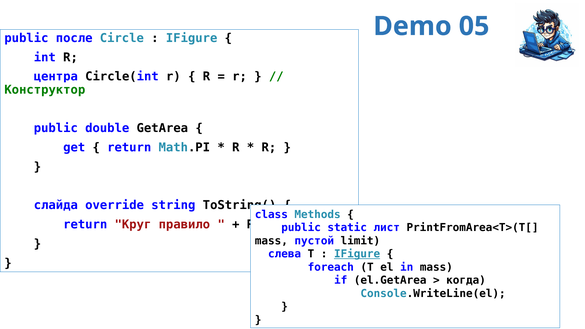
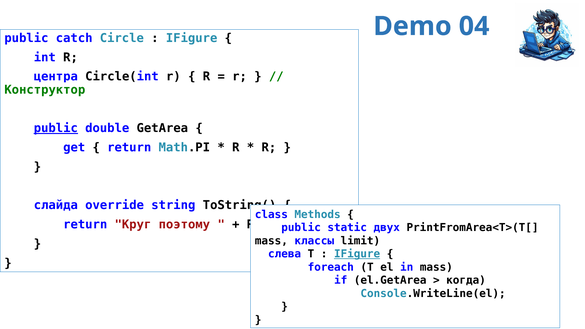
05: 05 -> 04
после: после -> catch
public at (56, 128) underline: none -> present
правило: правило -> поэтому
лист: лист -> двух
пустой: пустой -> классы
